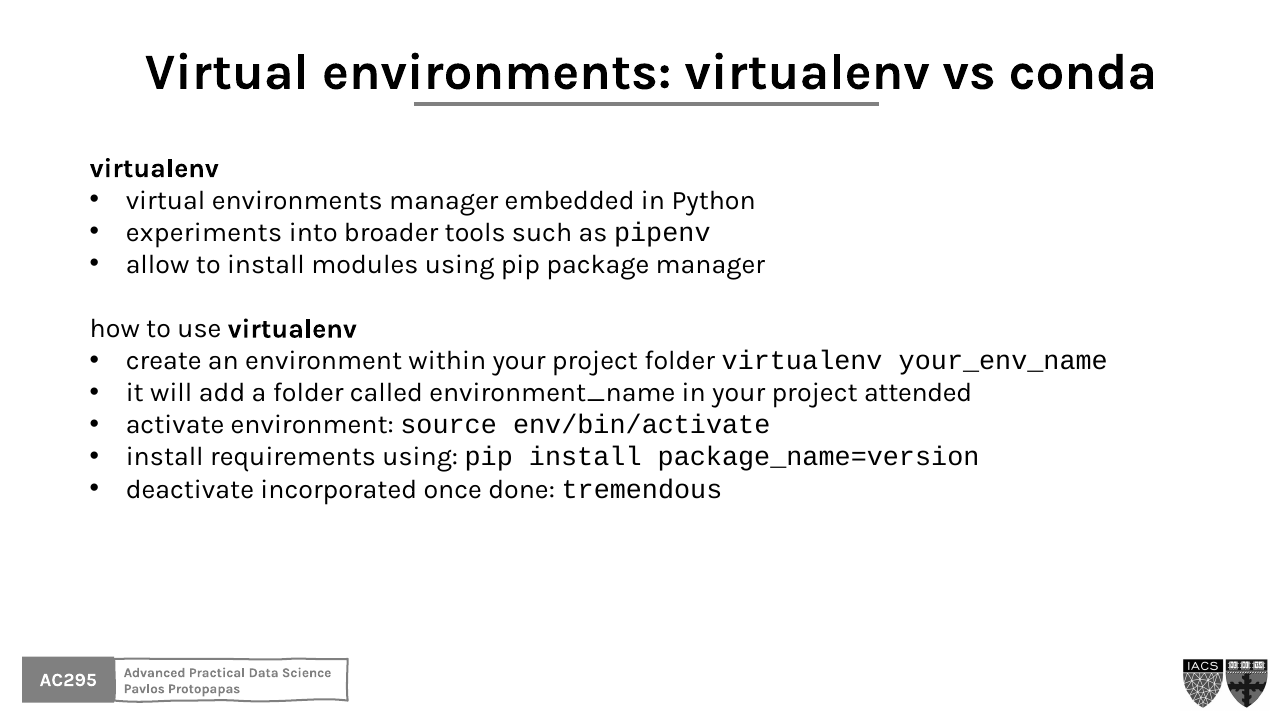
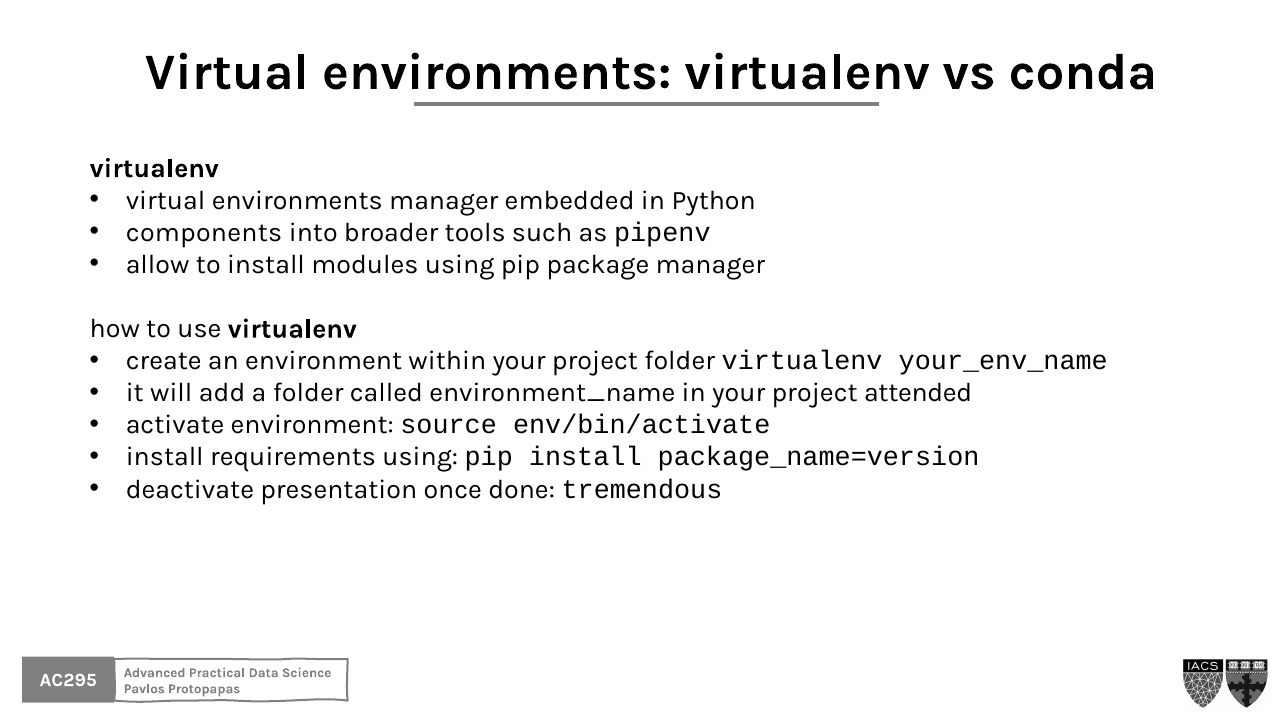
experiments: experiments -> components
incorporated: incorporated -> presentation
